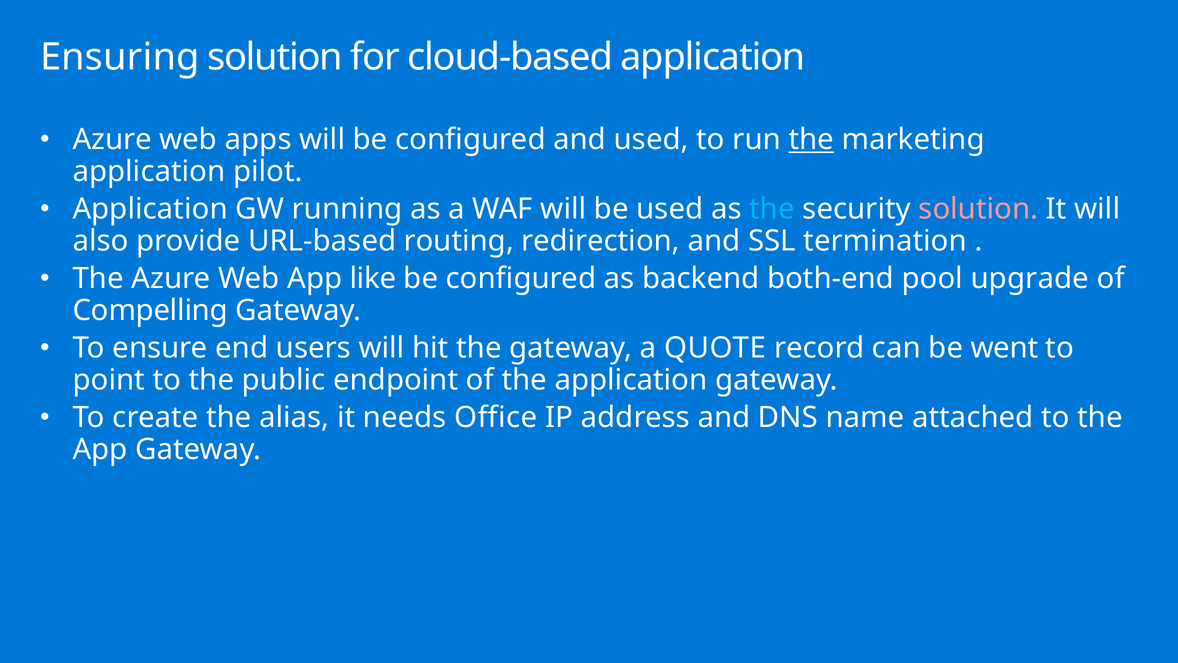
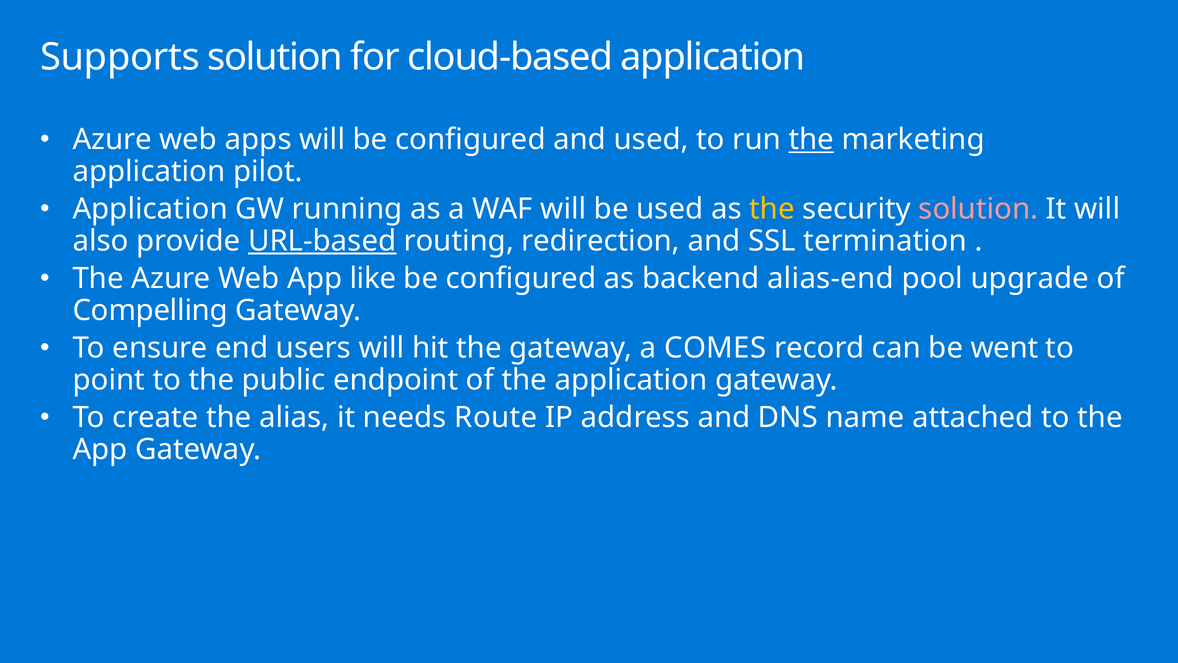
Ensuring: Ensuring -> Supports
the at (772, 209) colour: light blue -> yellow
URL-based underline: none -> present
both-end: both-end -> alias-end
QUOTE: QUOTE -> COMES
Office: Office -> Route
